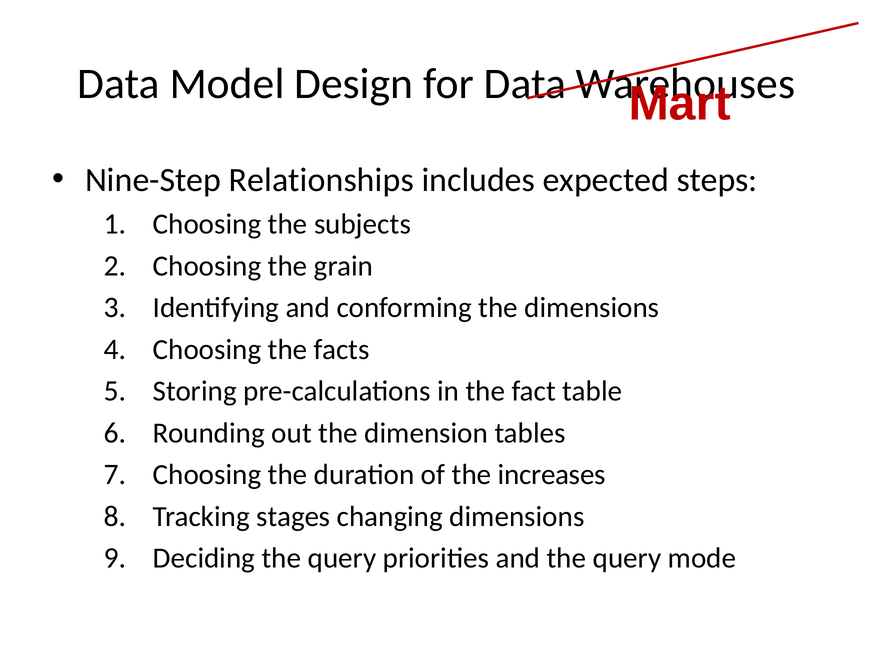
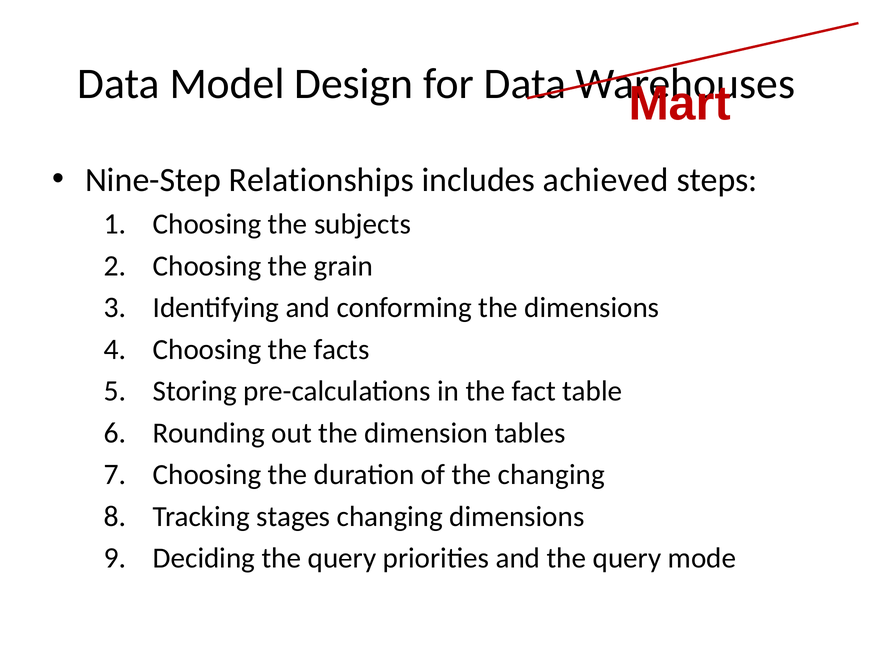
expected: expected -> achieved
the increases: increases -> changing
